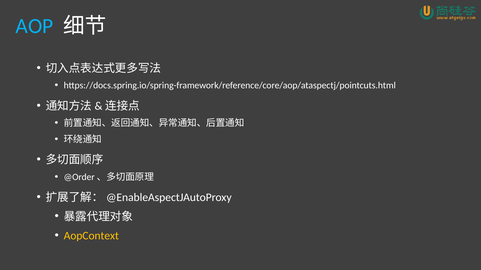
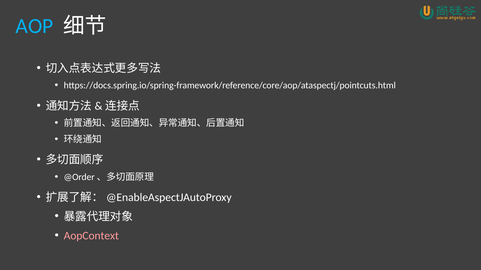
AopContext colour: yellow -> pink
